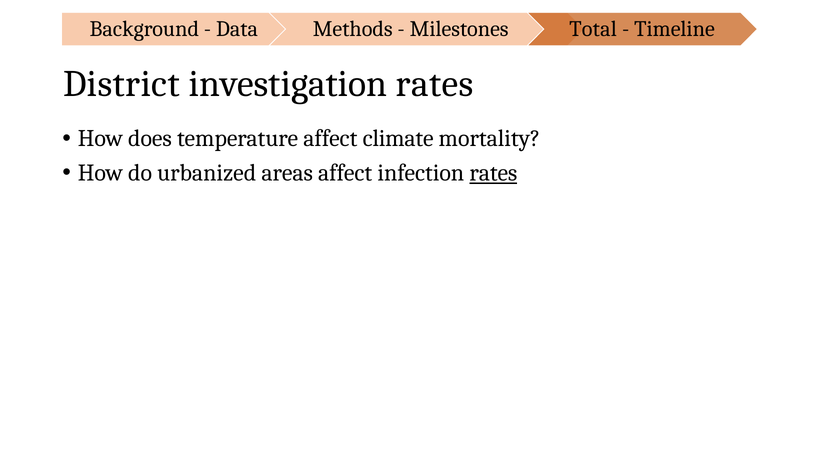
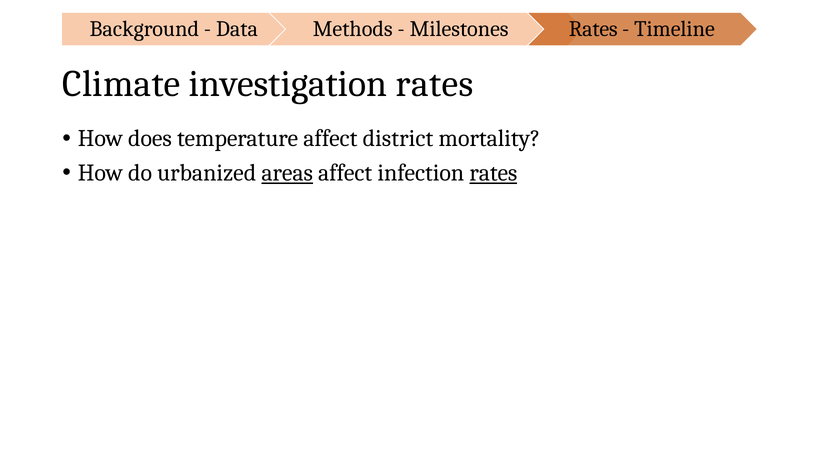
Total at (593, 29): Total -> Rates
District: District -> Climate
climate: climate -> district
areas underline: none -> present
